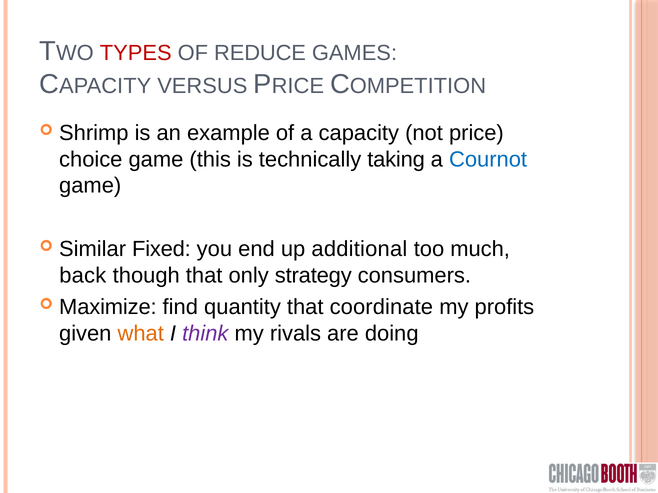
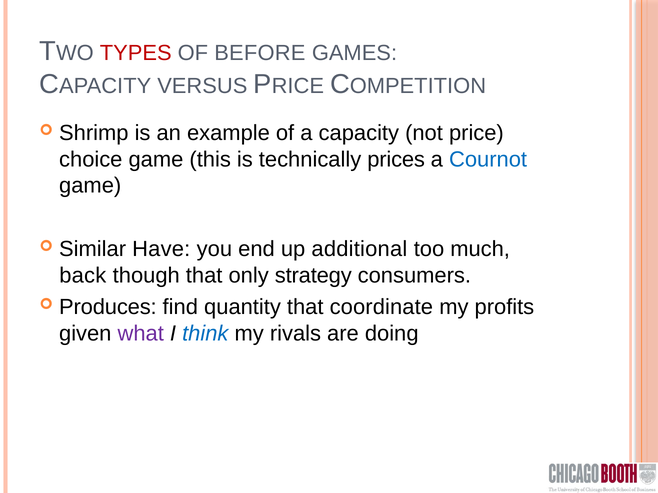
REDUCE: REDUCE -> BEFORE
taking: taking -> prices
Fixed: Fixed -> Have
Maximize: Maximize -> Produces
what colour: orange -> purple
think colour: purple -> blue
